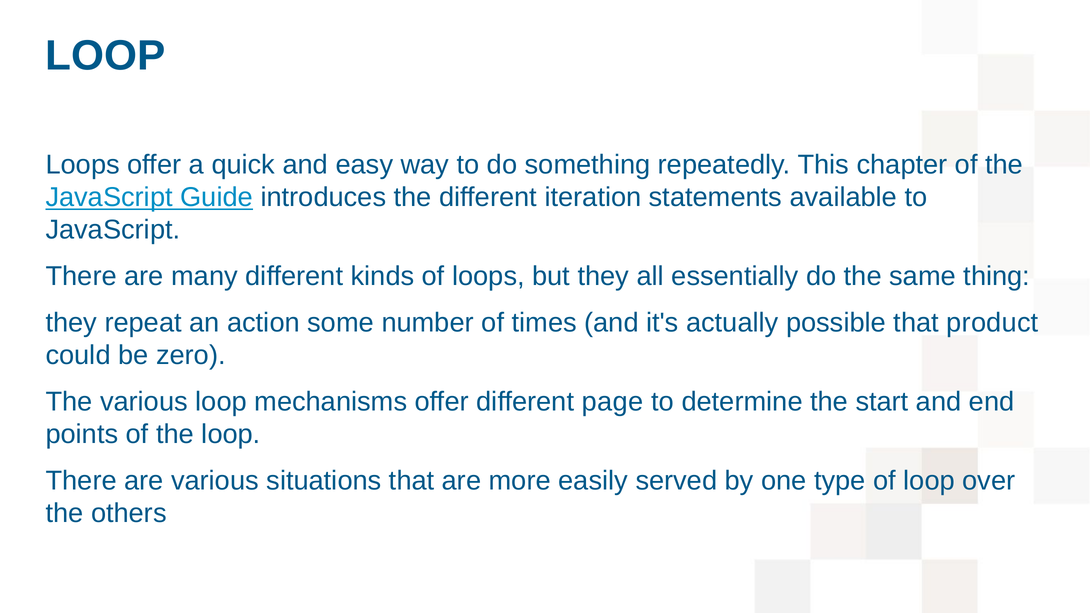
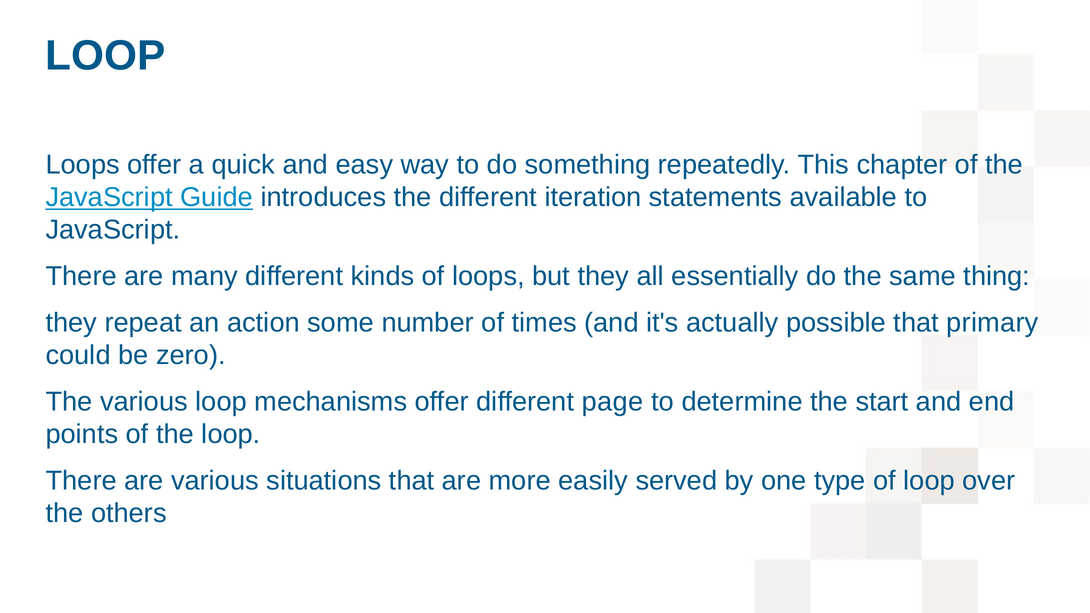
product: product -> primary
